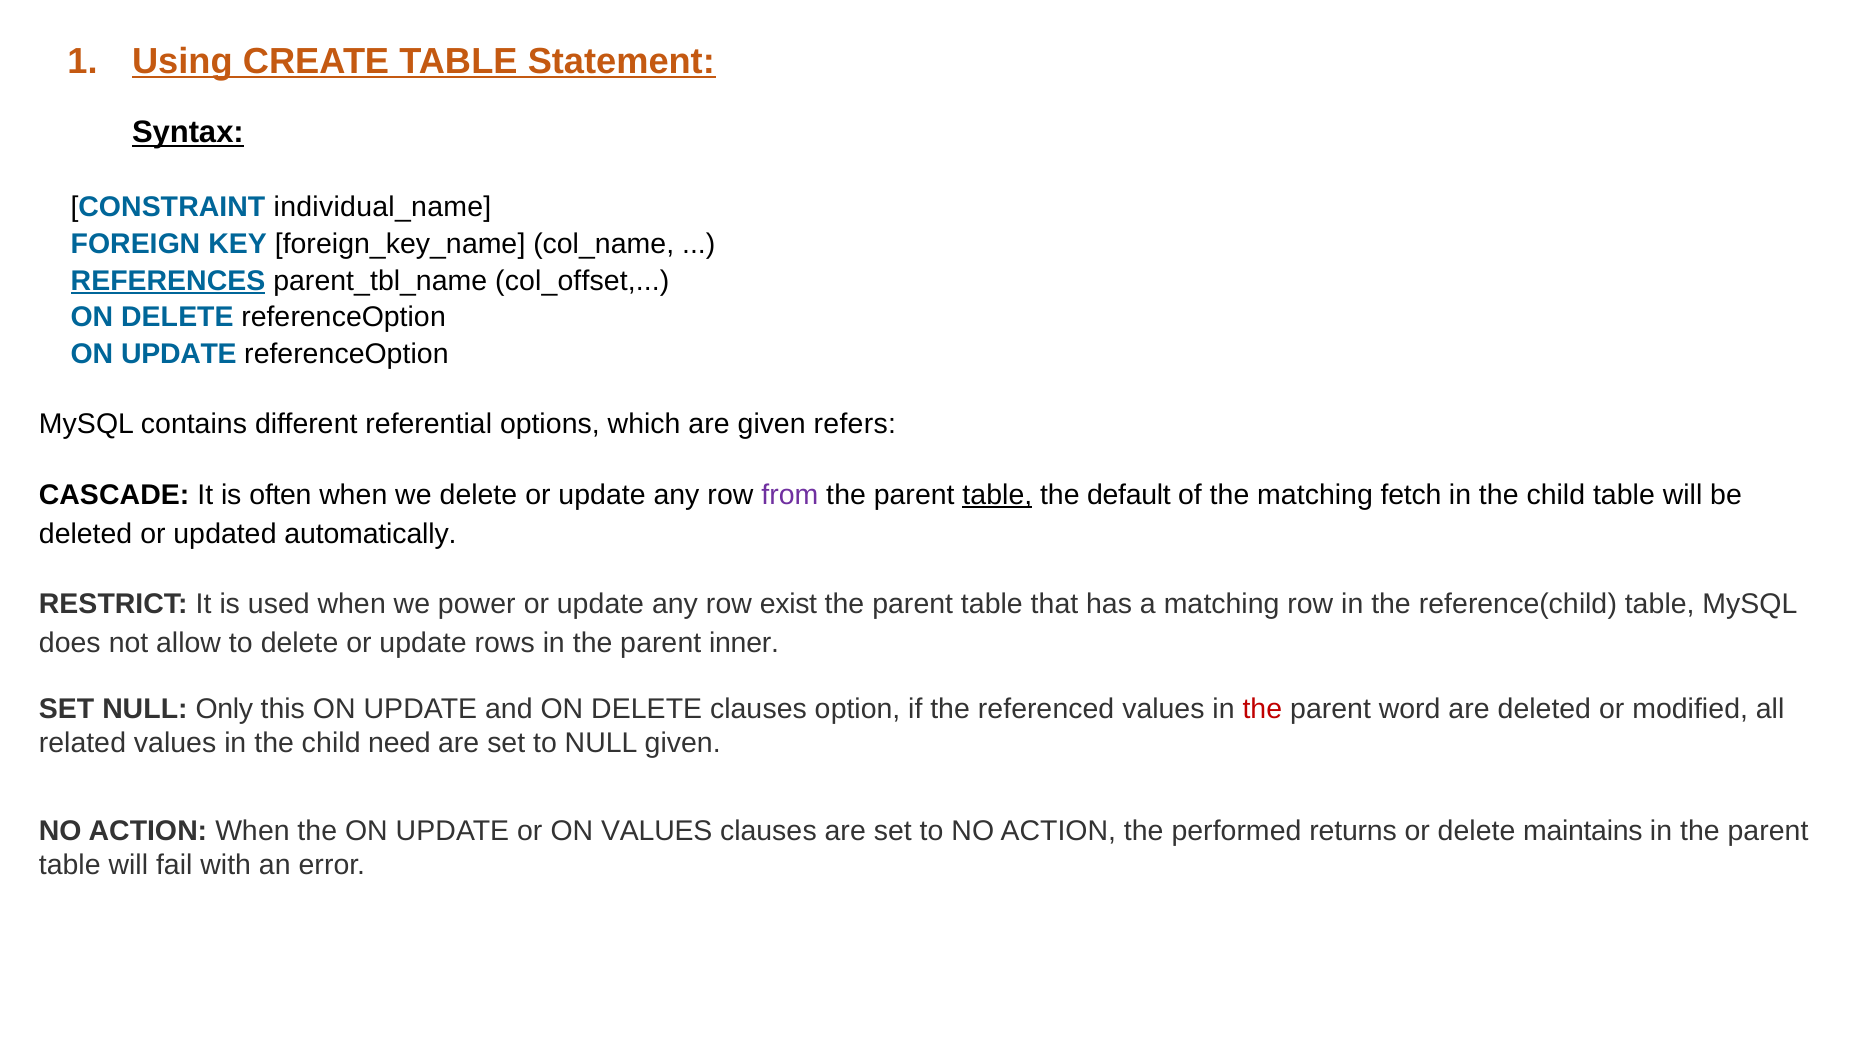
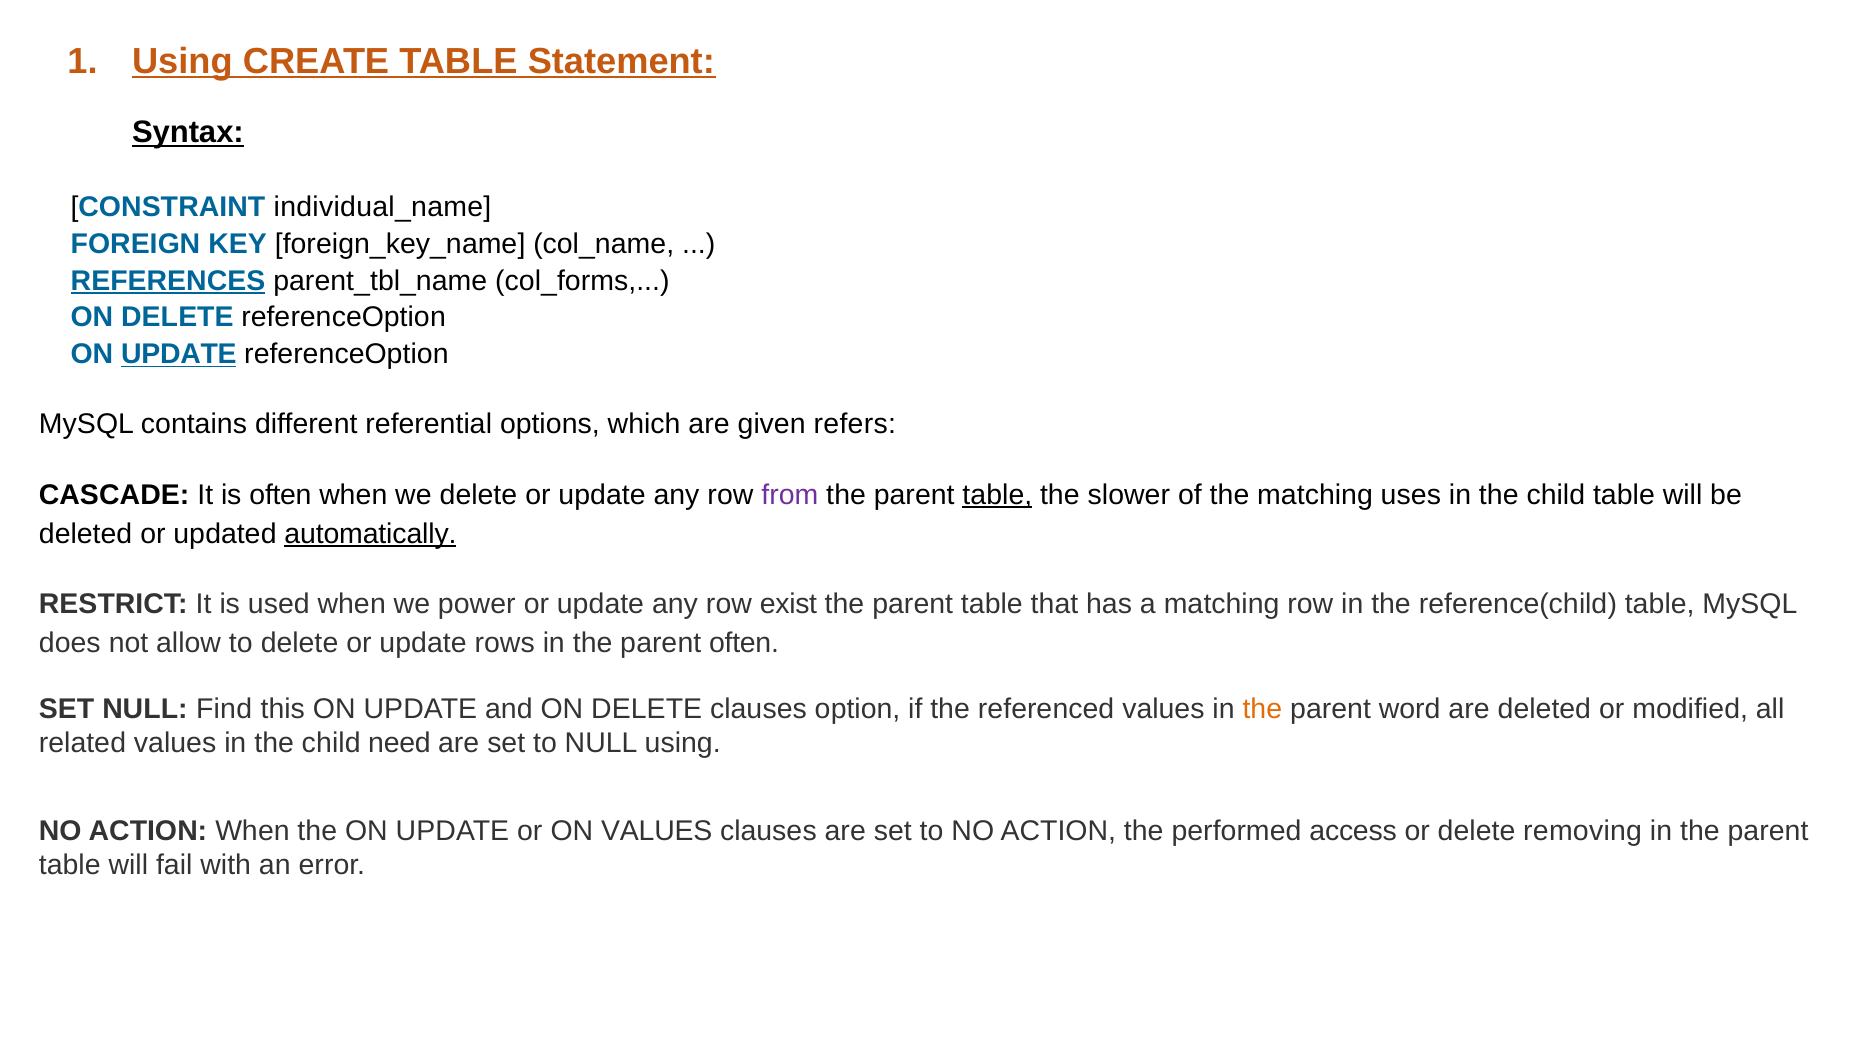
col_offset: col_offset -> col_forms
UPDATE at (179, 354) underline: none -> present
default: default -> slower
fetch: fetch -> uses
automatically underline: none -> present
parent inner: inner -> often
Only: Only -> Find
the at (1262, 708) colour: red -> orange
NULL given: given -> using
returns: returns -> access
maintains: maintains -> removing
